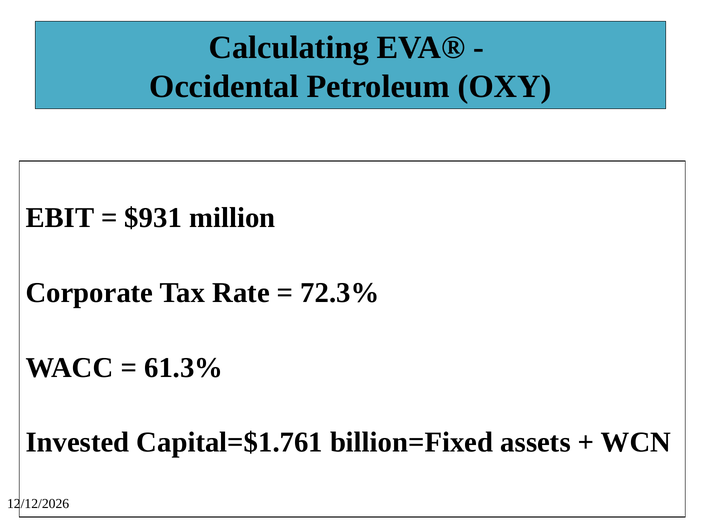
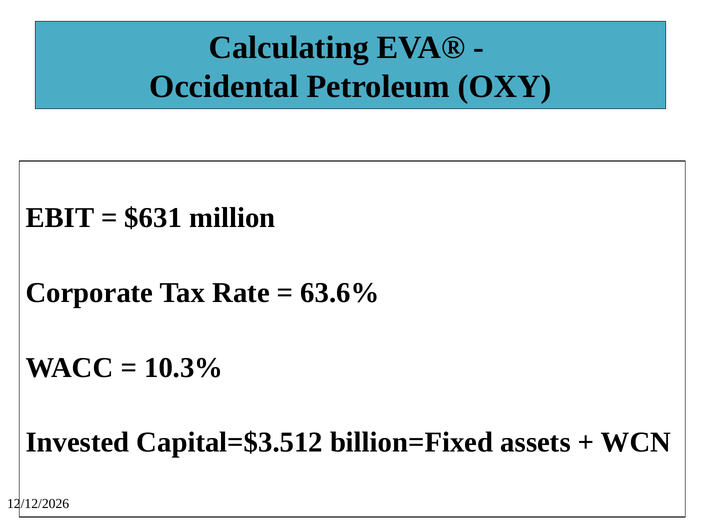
$931: $931 -> $631
72.3%: 72.3% -> 63.6%
61.3%: 61.3% -> 10.3%
Capital=$1.761: Capital=$1.761 -> Capital=$3.512
